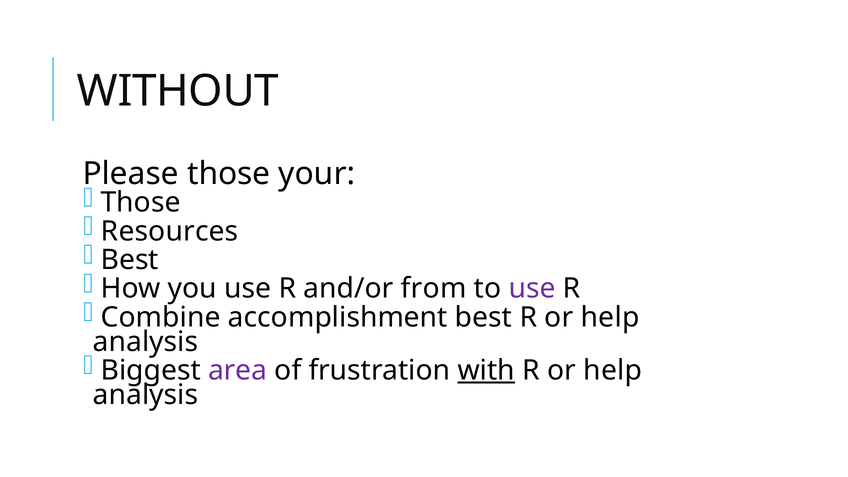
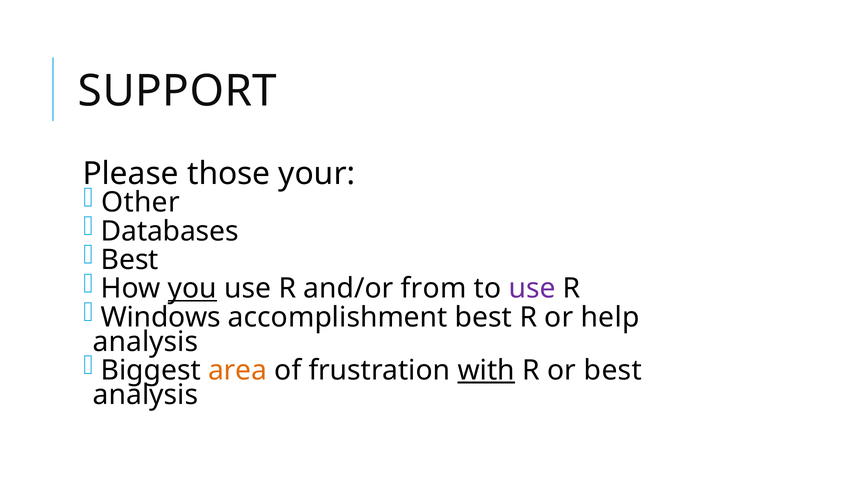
WITHOUT: WITHOUT -> SUPPORT
Those at (141, 203): Those -> Other
Resources: Resources -> Databases
you underline: none -> present
Combine: Combine -> Windows
area colour: purple -> orange
help at (613, 370): help -> best
